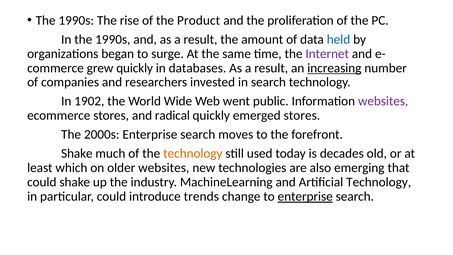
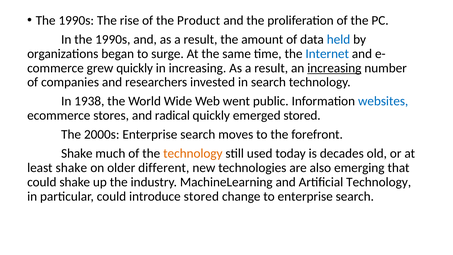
Internet colour: purple -> blue
in databases: databases -> increasing
1902: 1902 -> 1938
websites at (383, 101) colour: purple -> blue
emerged stores: stores -> stored
least which: which -> shake
older websites: websites -> different
introduce trends: trends -> stored
enterprise at (305, 196) underline: present -> none
